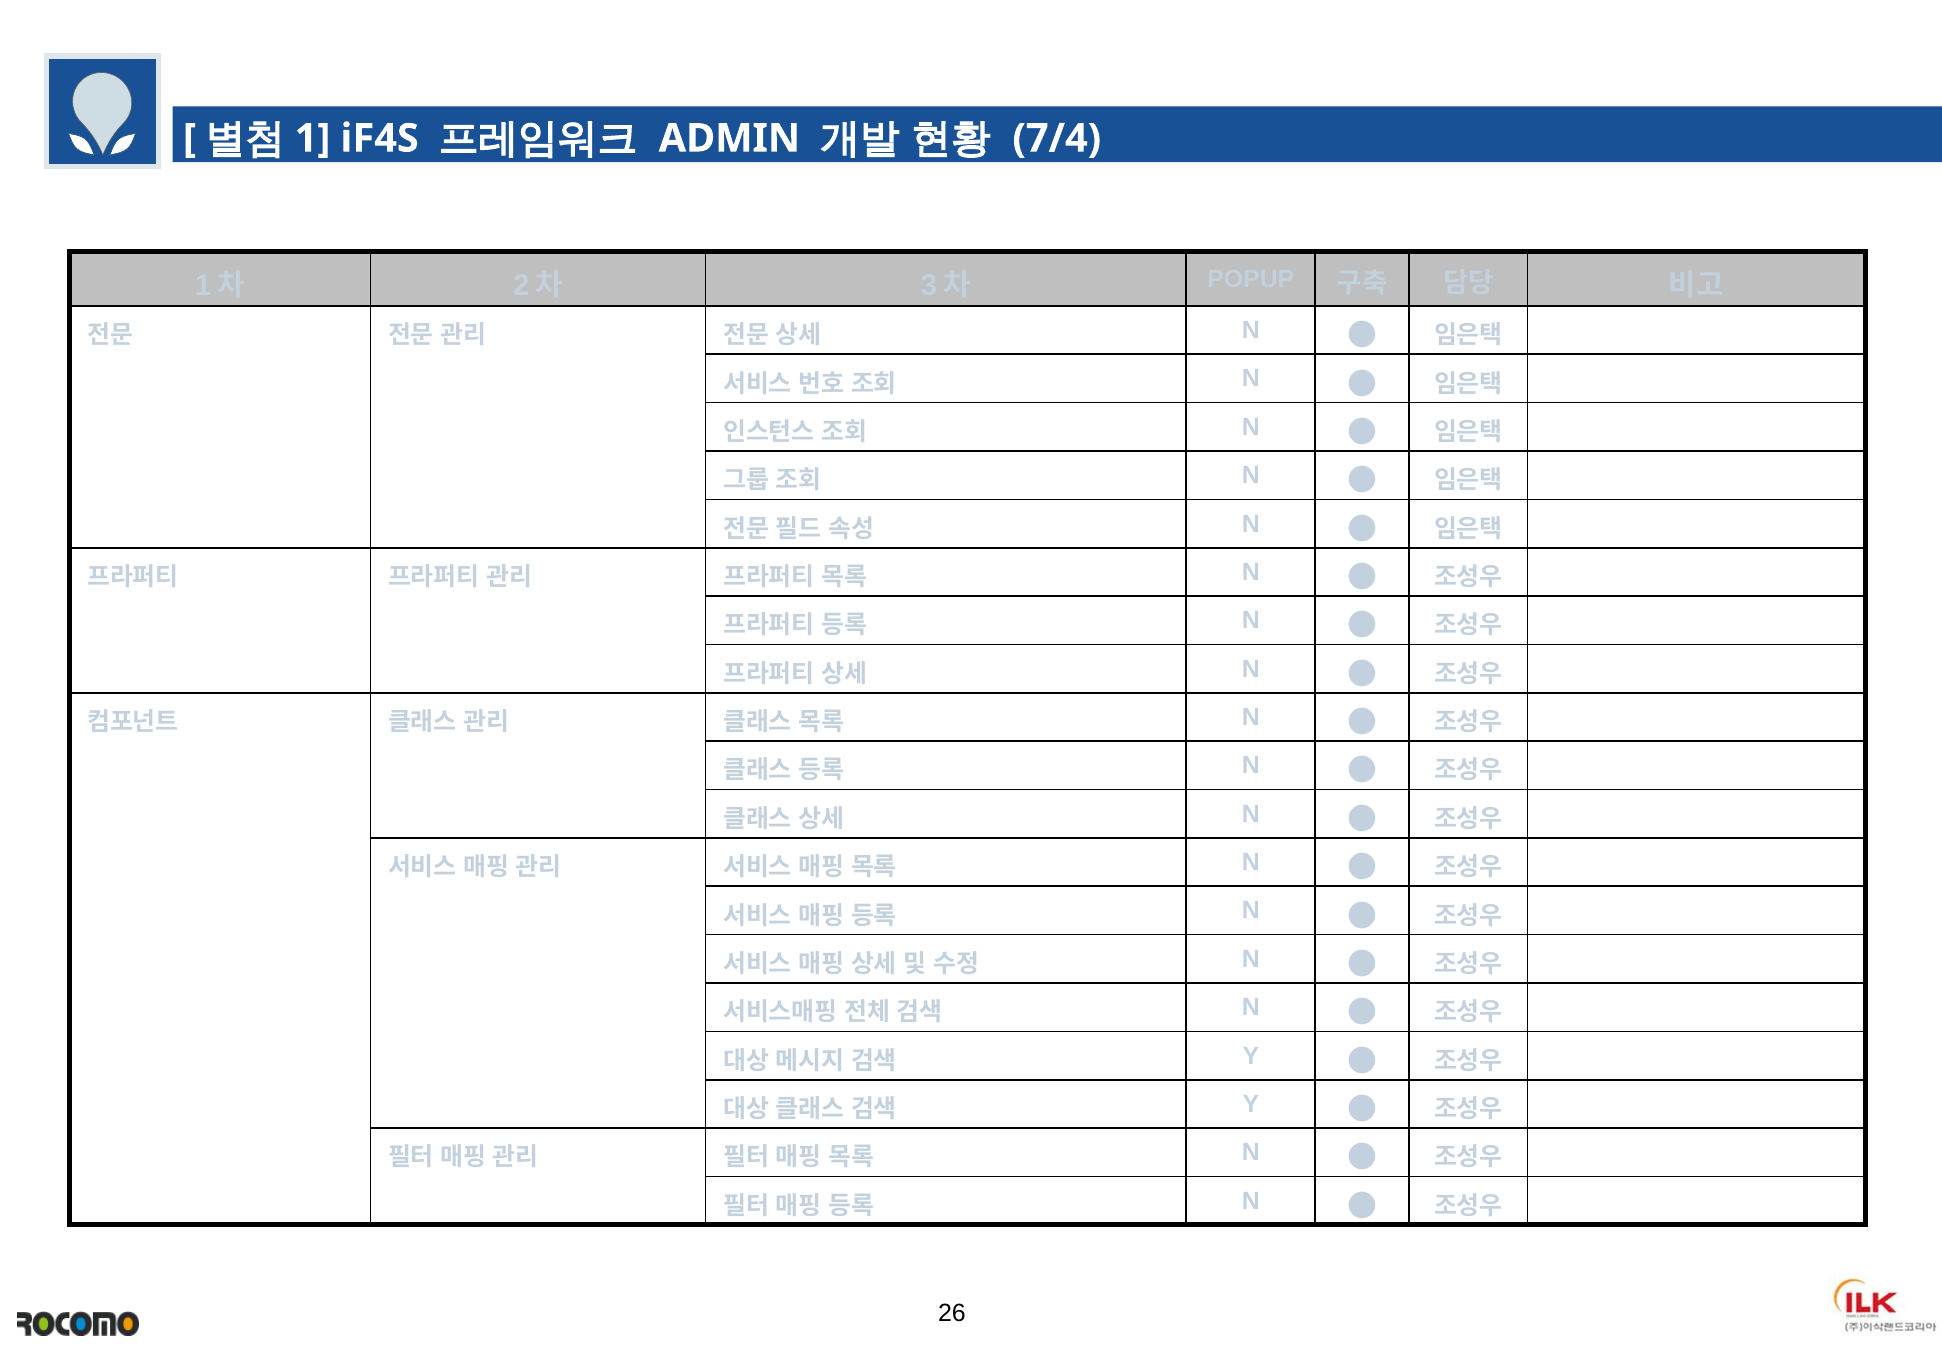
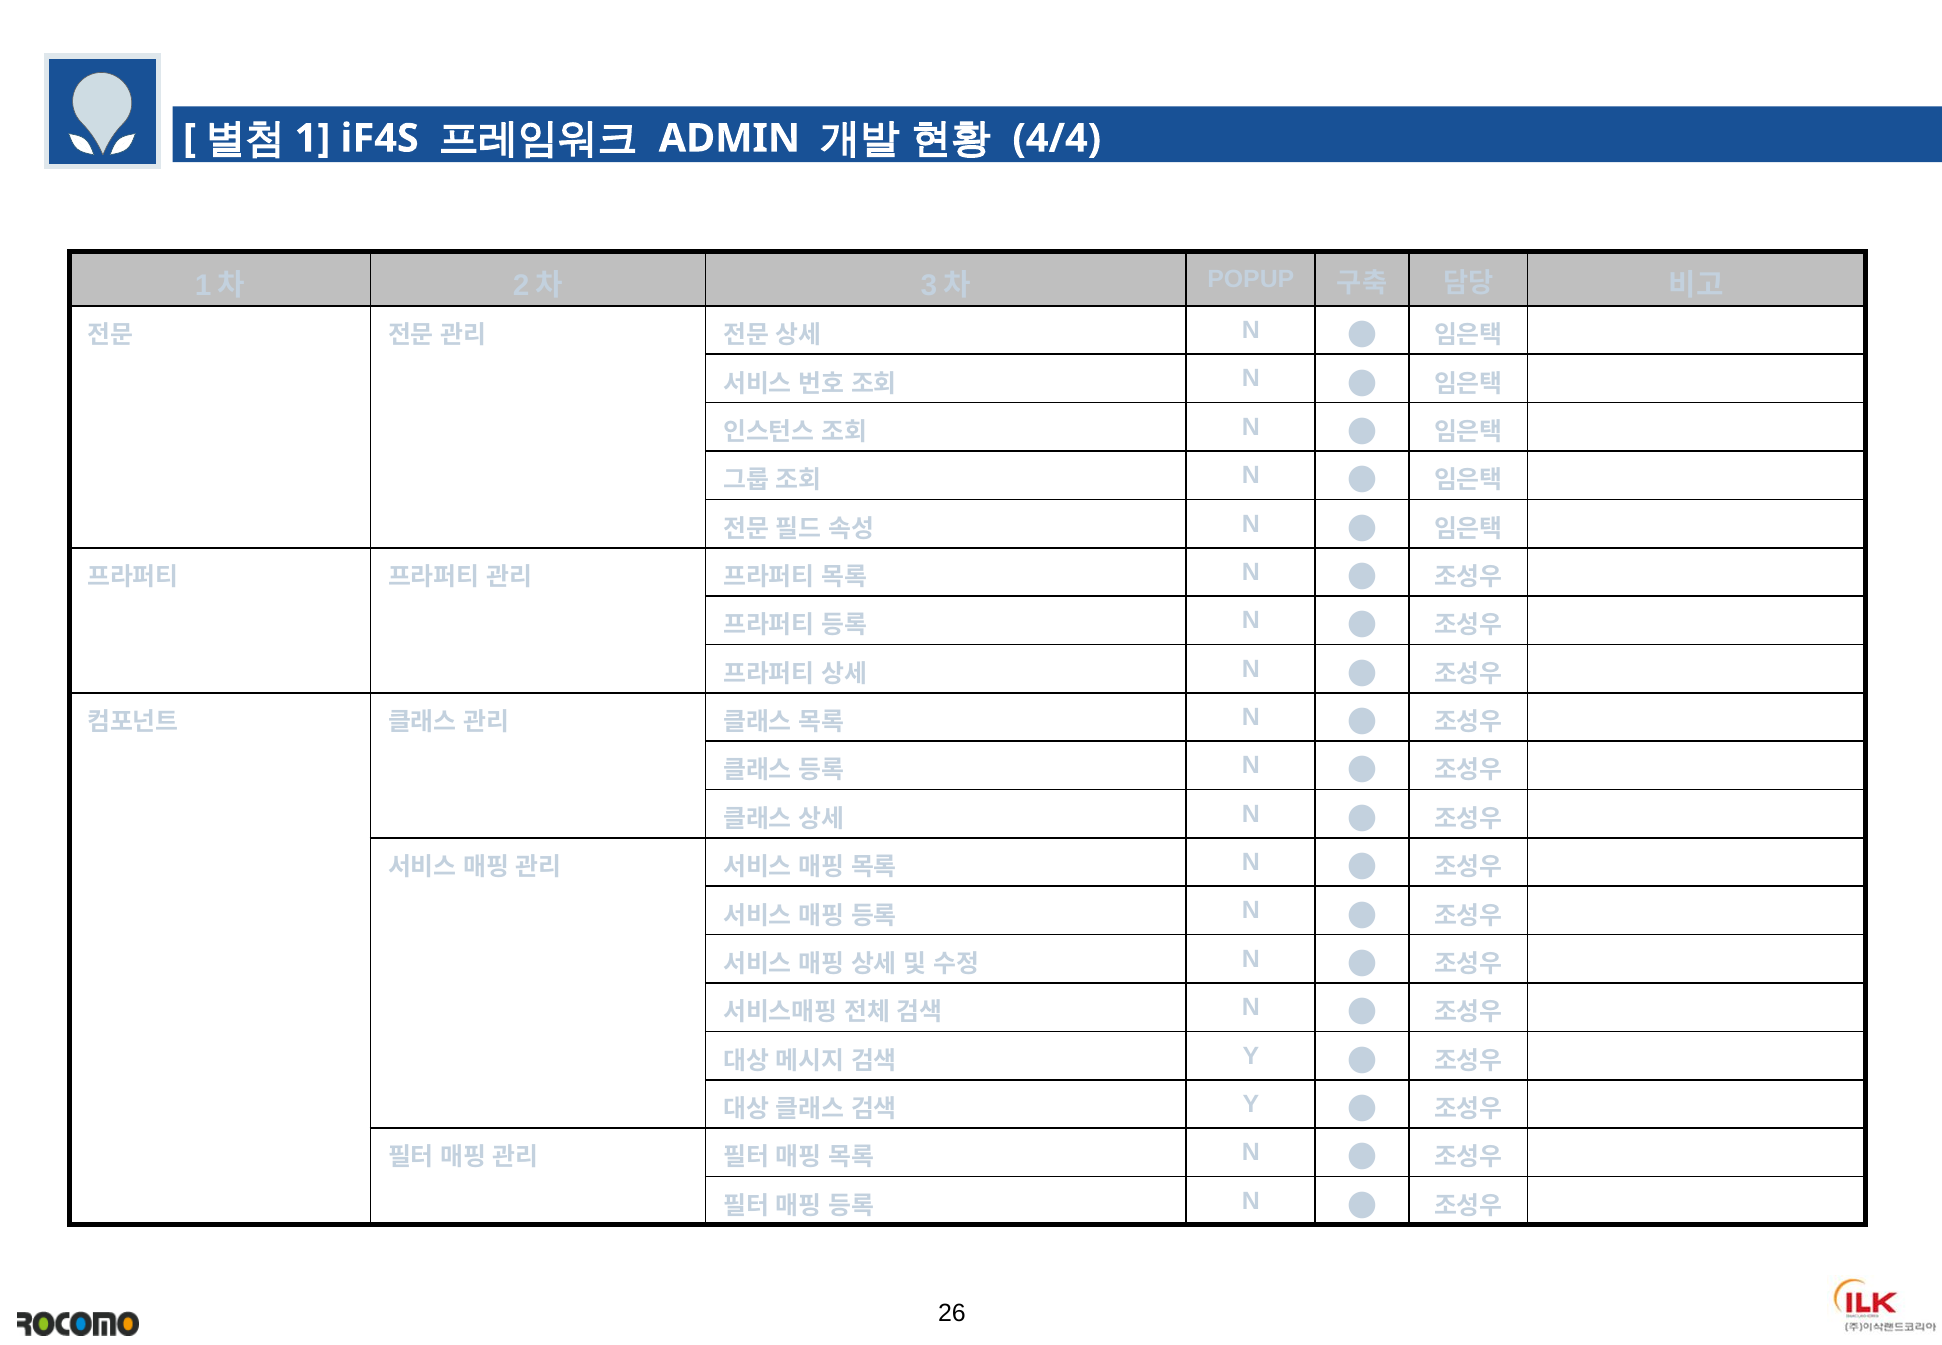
7/4: 7/4 -> 4/4
